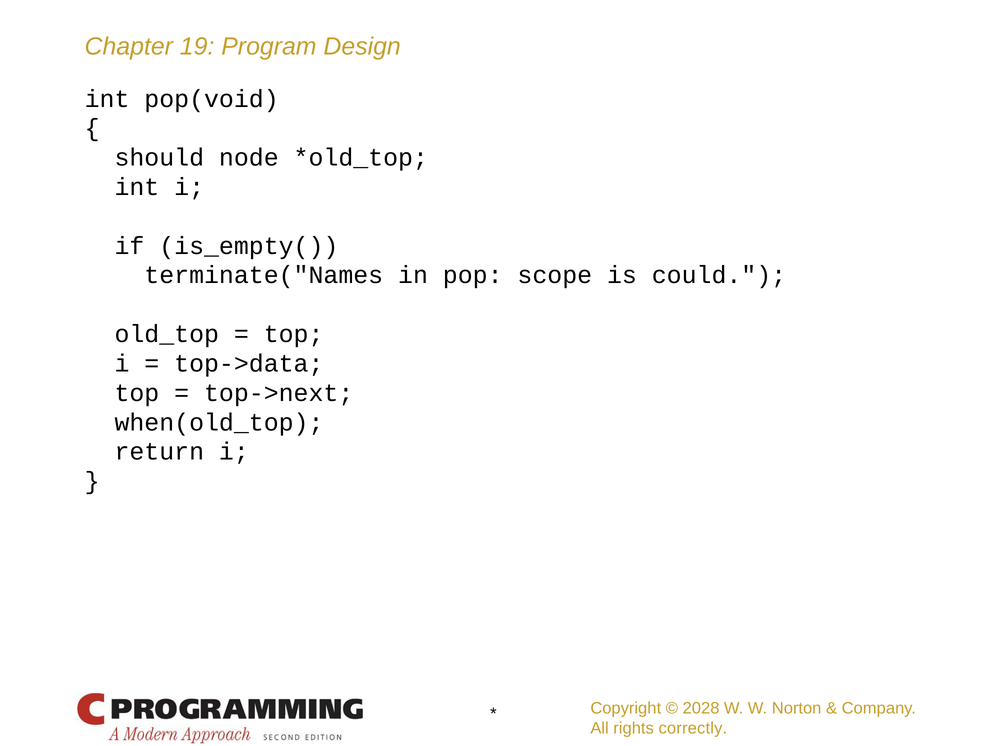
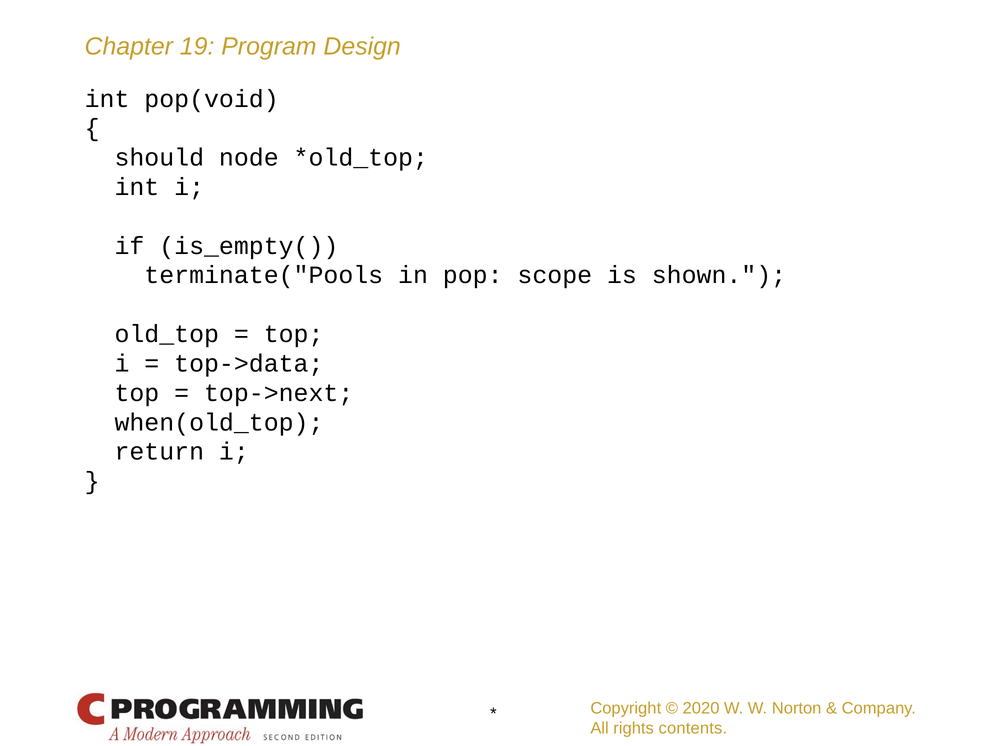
terminate("Names: terminate("Names -> terminate("Pools
could: could -> shown
2028: 2028 -> 2020
correctly: correctly -> contents
